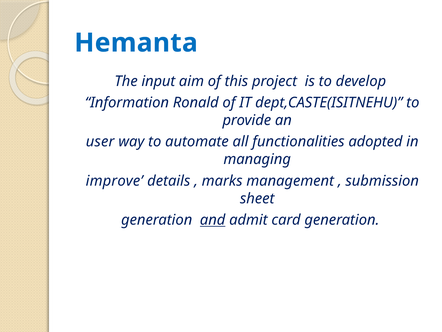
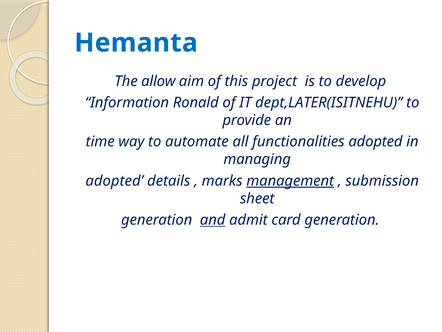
input: input -> allow
dept,CASTE(ISITNEHU: dept,CASTE(ISITNEHU -> dept,LATER(ISITNEHU
user: user -> time
improve at (114, 181): improve -> adopted
management underline: none -> present
